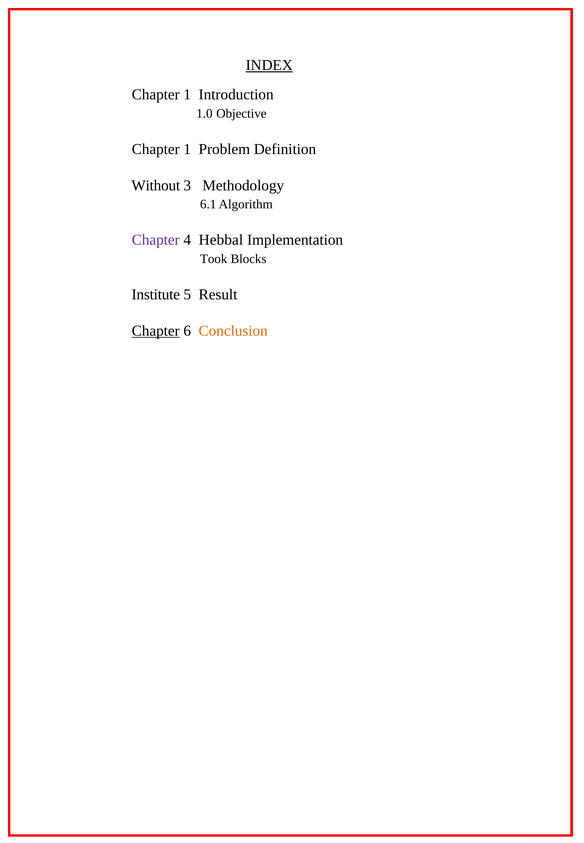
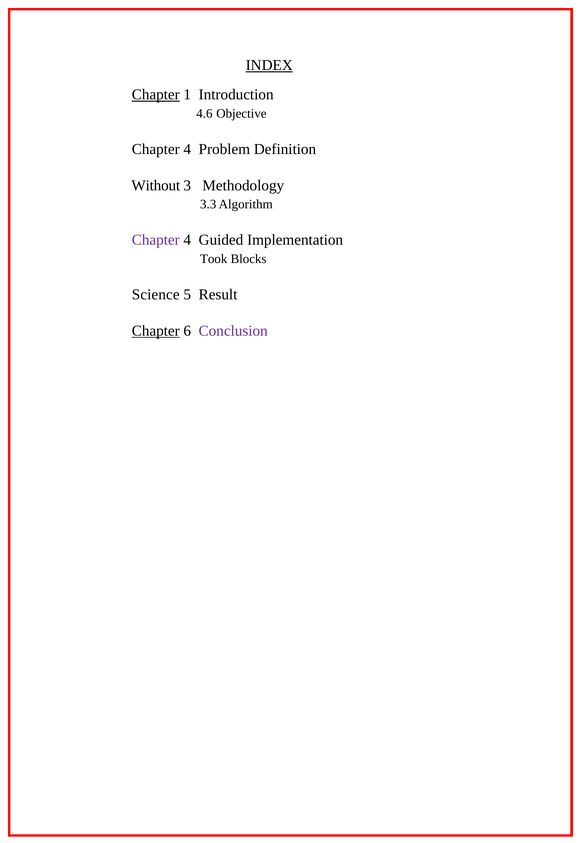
Chapter at (156, 95) underline: none -> present
1.0: 1.0 -> 4.6
1 at (187, 149): 1 -> 4
6.1: 6.1 -> 3.3
Hebbal: Hebbal -> Guided
Institute: Institute -> Science
Conclusion colour: orange -> purple
